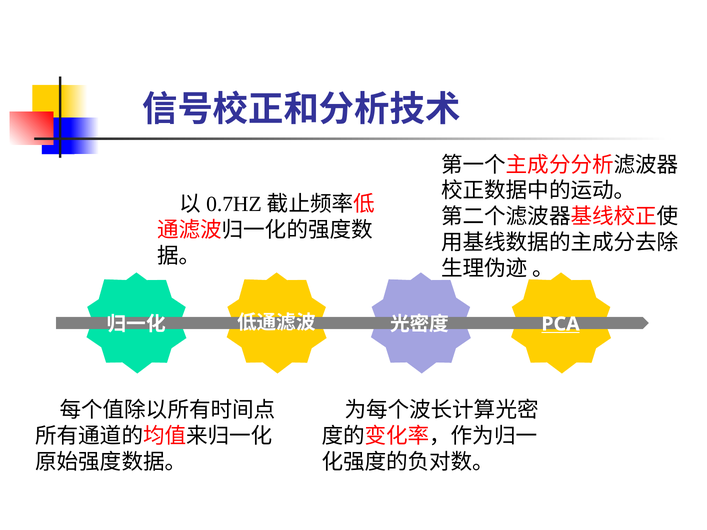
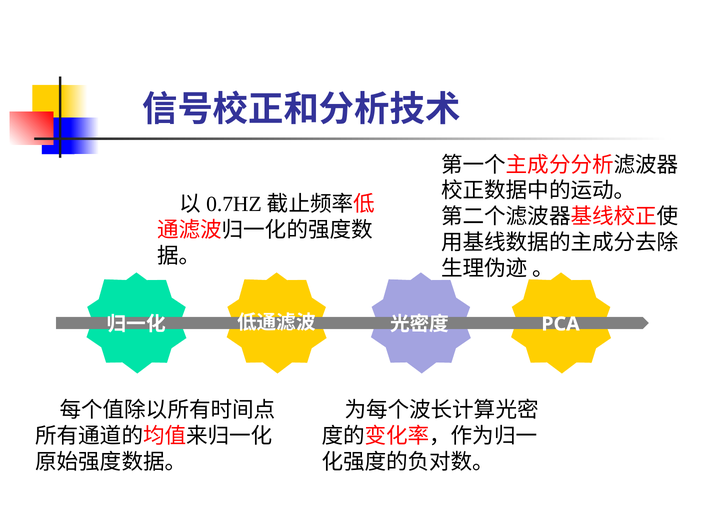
PCA underline: present -> none
